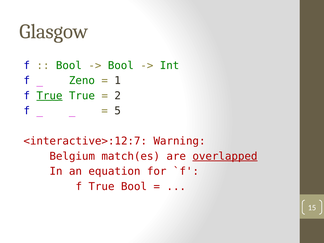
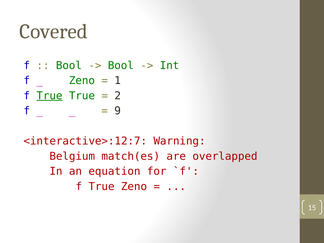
Glasgow: Glasgow -> Covered
5: 5 -> 9
overlapped underline: present -> none
True Bool: Bool -> Zeno
